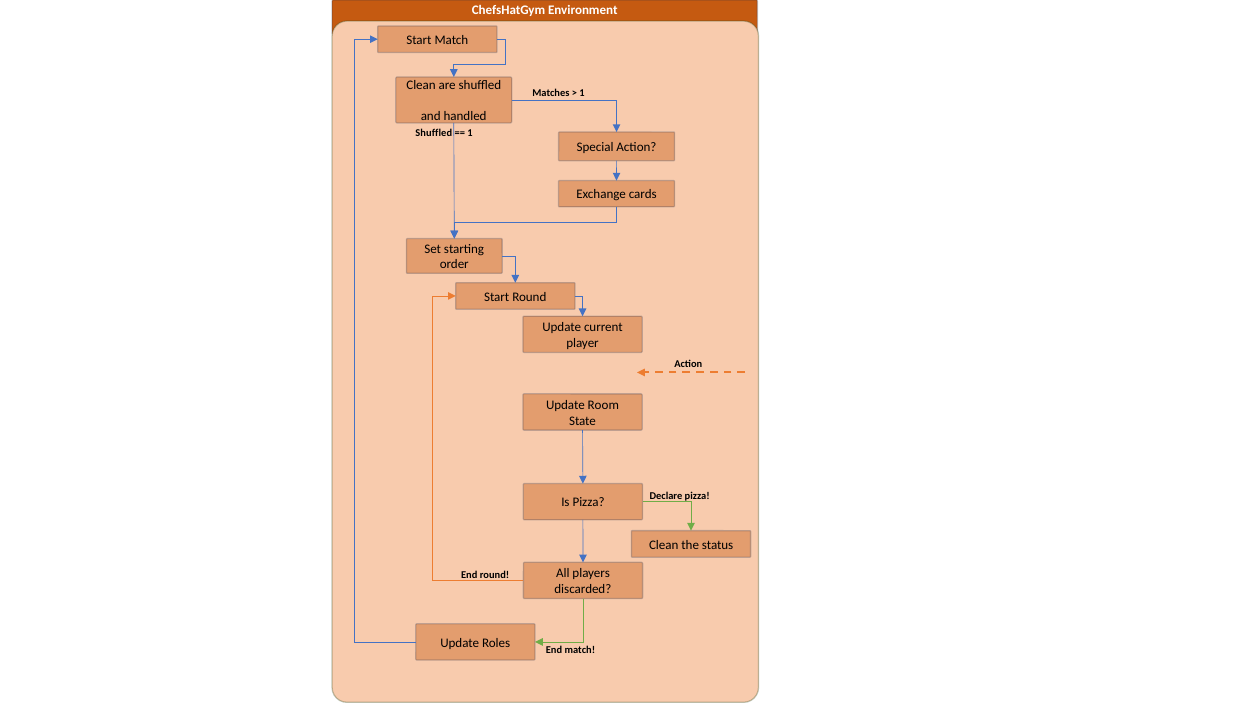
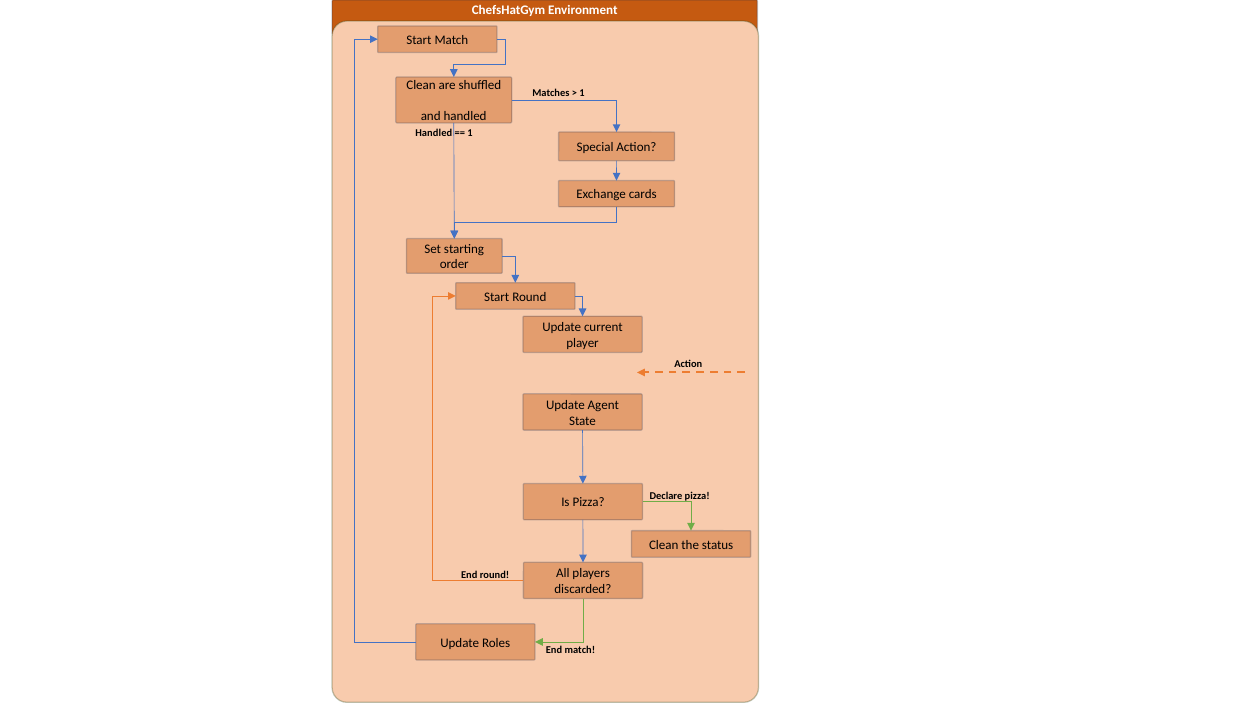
Shuffled at (434, 133): Shuffled -> Handled
Room: Room -> Agent
